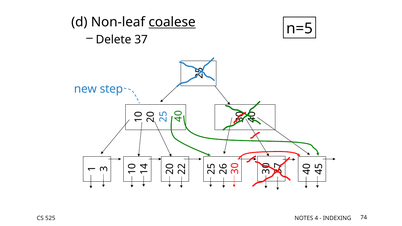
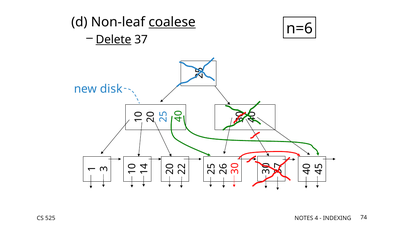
n=5: n=5 -> n=6
Delete underline: none -> present
step: step -> disk
